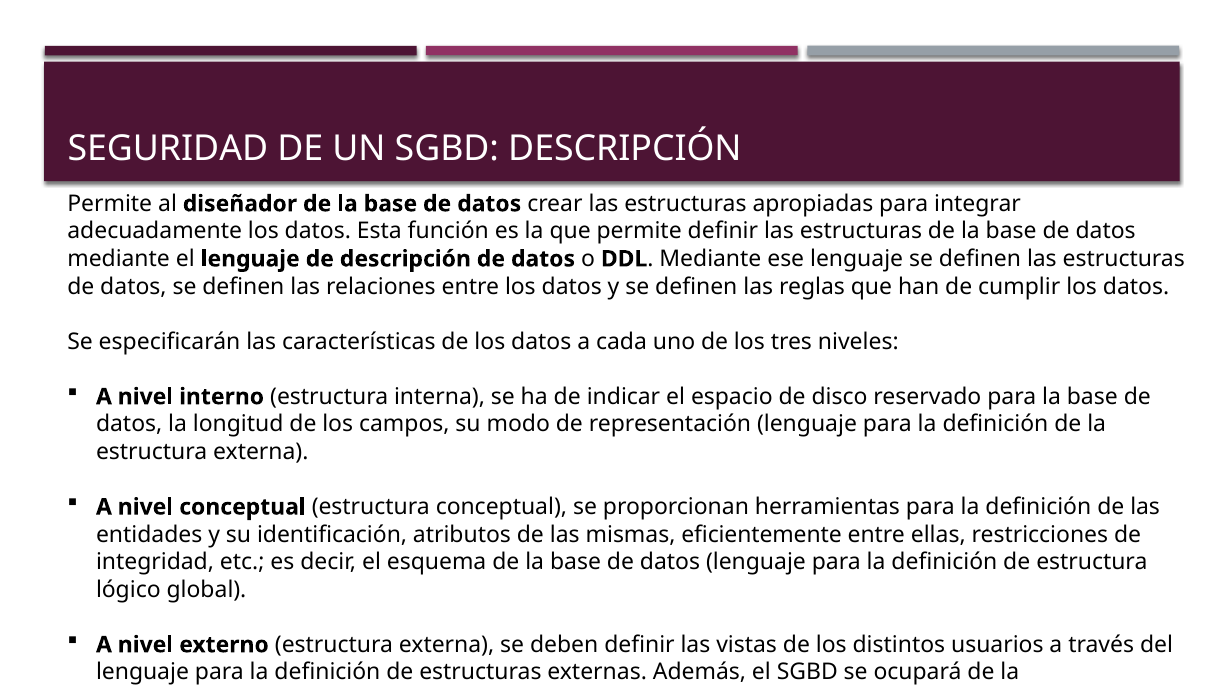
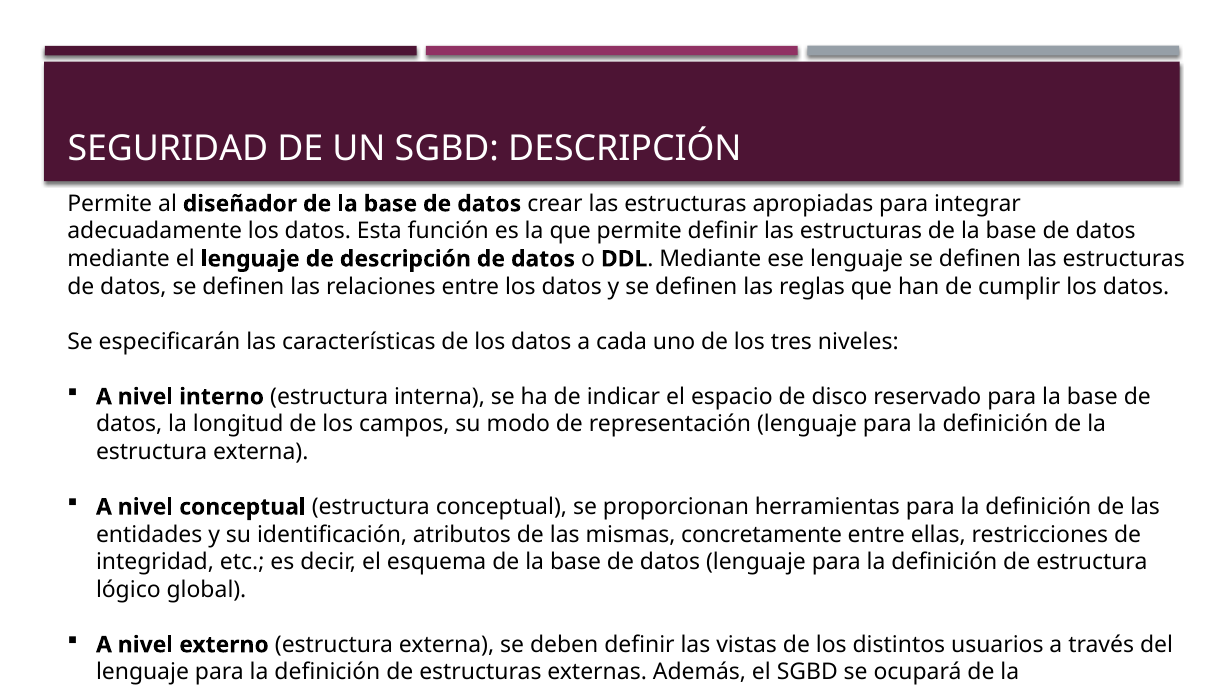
eficientemente: eficientemente -> concretamente
